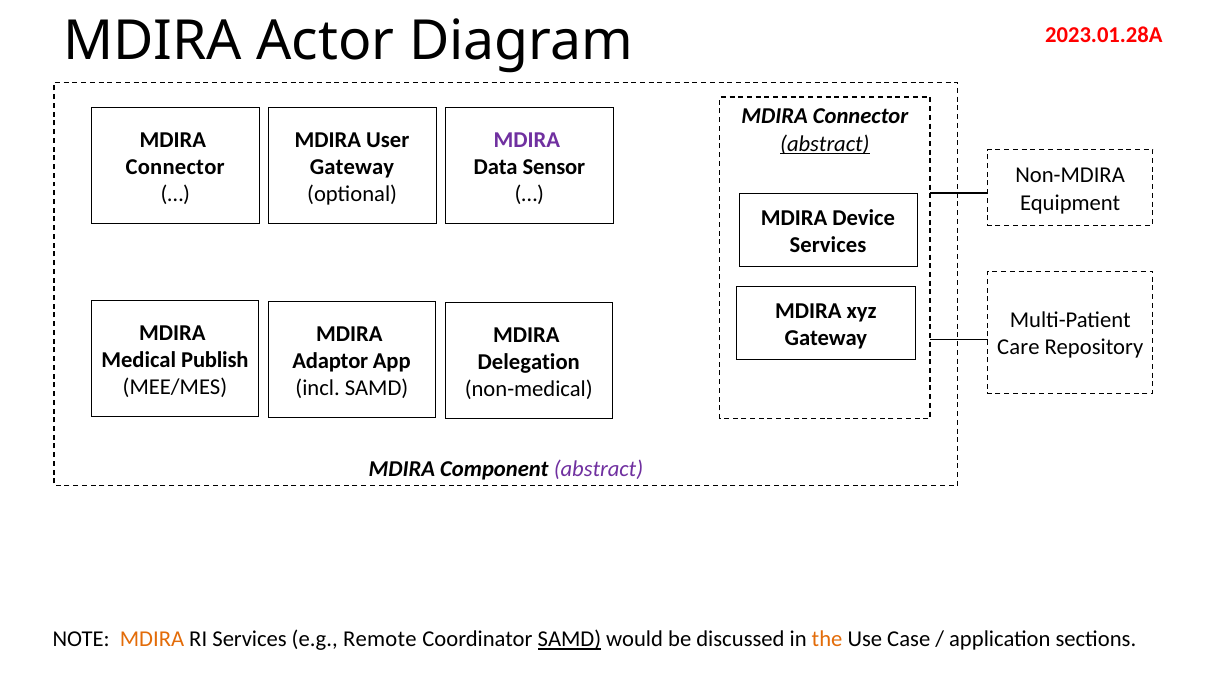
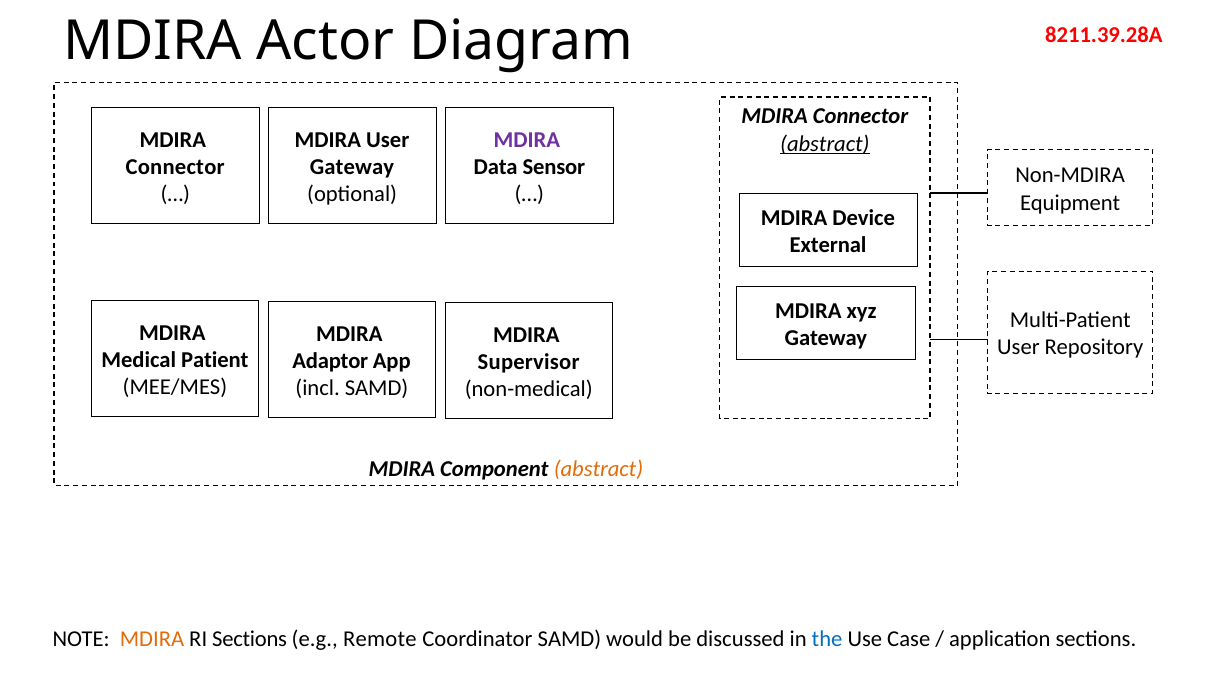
2023.01.28A: 2023.01.28A -> 8211.39.28A
Services at (828, 245): Services -> External
Care at (1018, 347): Care -> User
Publish: Publish -> Patient
Delegation: Delegation -> Supervisor
abstract at (598, 469) colour: purple -> orange
RI Services: Services -> Sections
SAMD at (569, 639) underline: present -> none
the colour: orange -> blue
